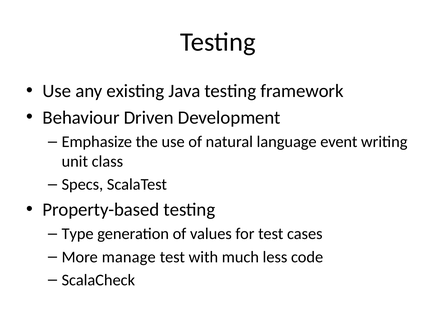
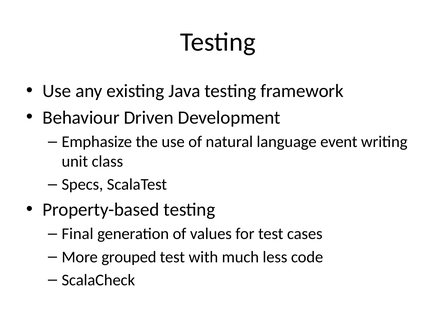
Type: Type -> Final
manage: manage -> grouped
